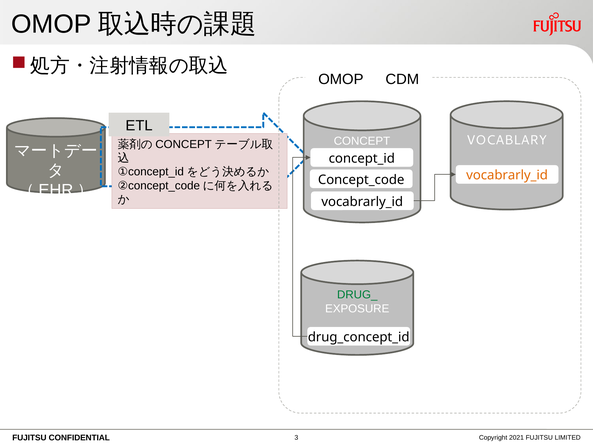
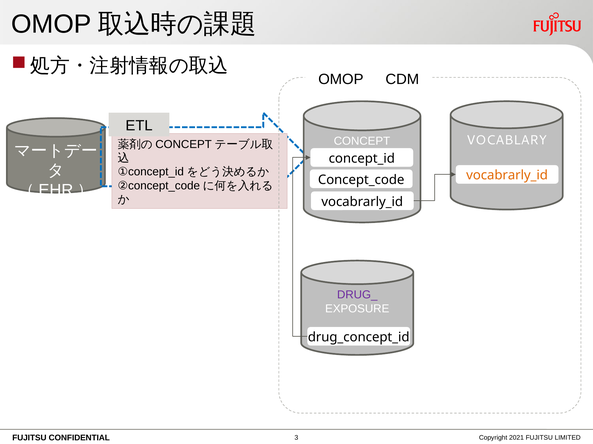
DRUG_ colour: green -> purple
